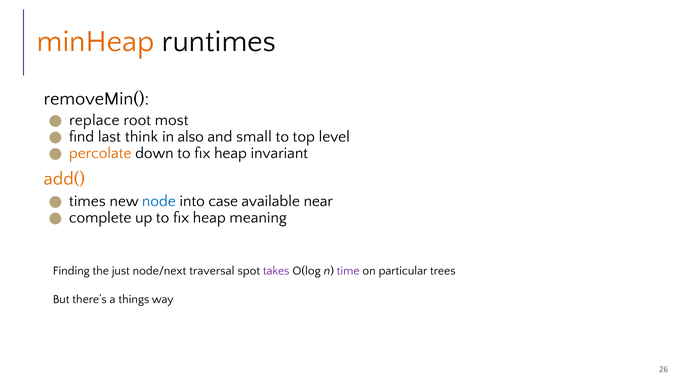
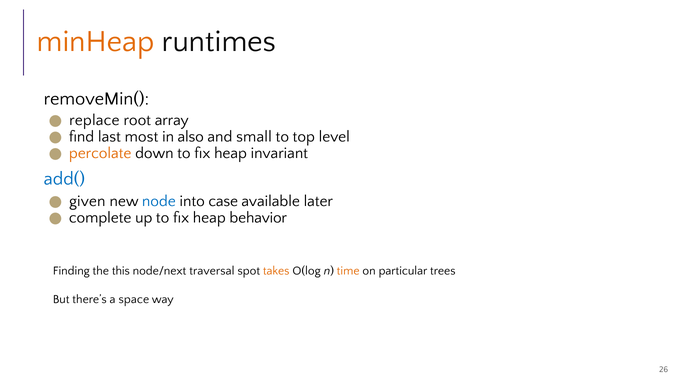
most: most -> array
think: think -> most
add( colour: orange -> blue
times: times -> given
near: near -> later
meaning: meaning -> behavior
just: just -> this
takes colour: purple -> orange
time colour: purple -> orange
things: things -> space
